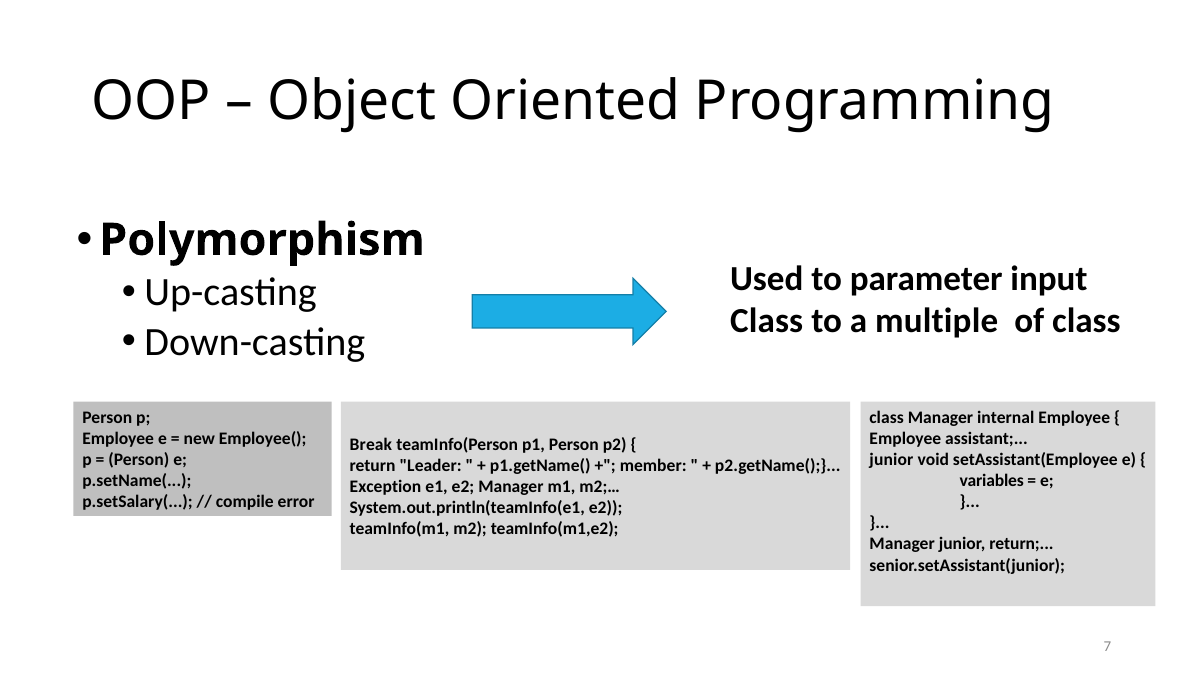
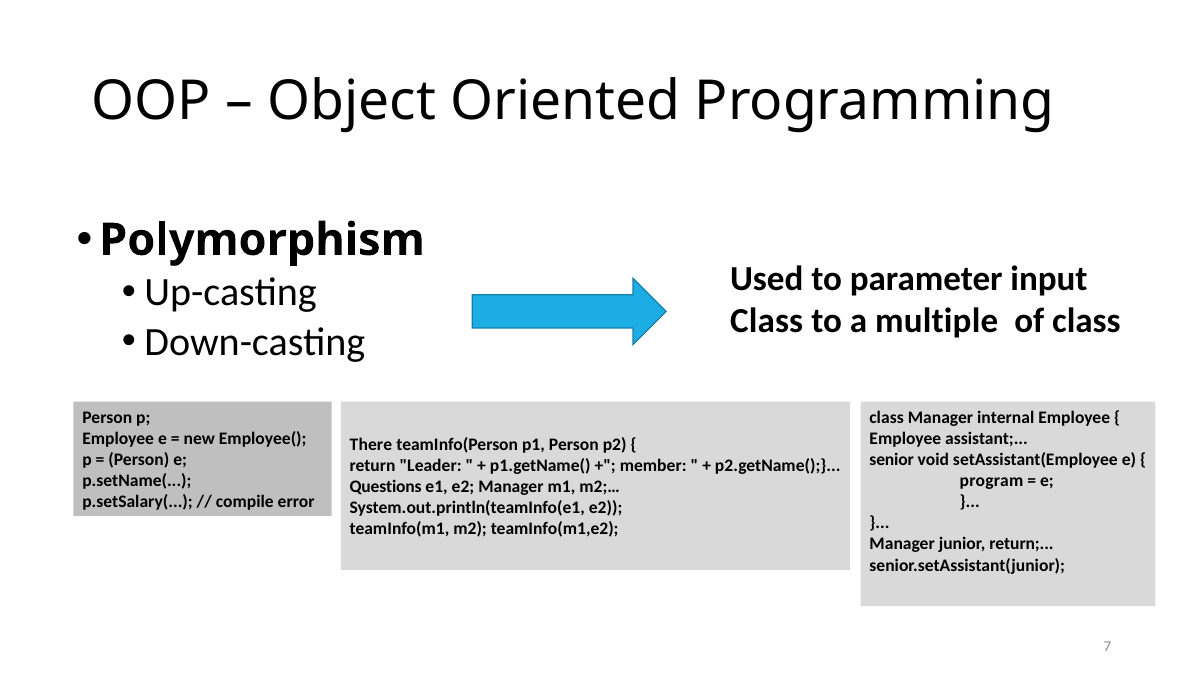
Break: Break -> There
junior at (891, 460): junior -> senior
variables: variables -> program
Exception: Exception -> Questions
